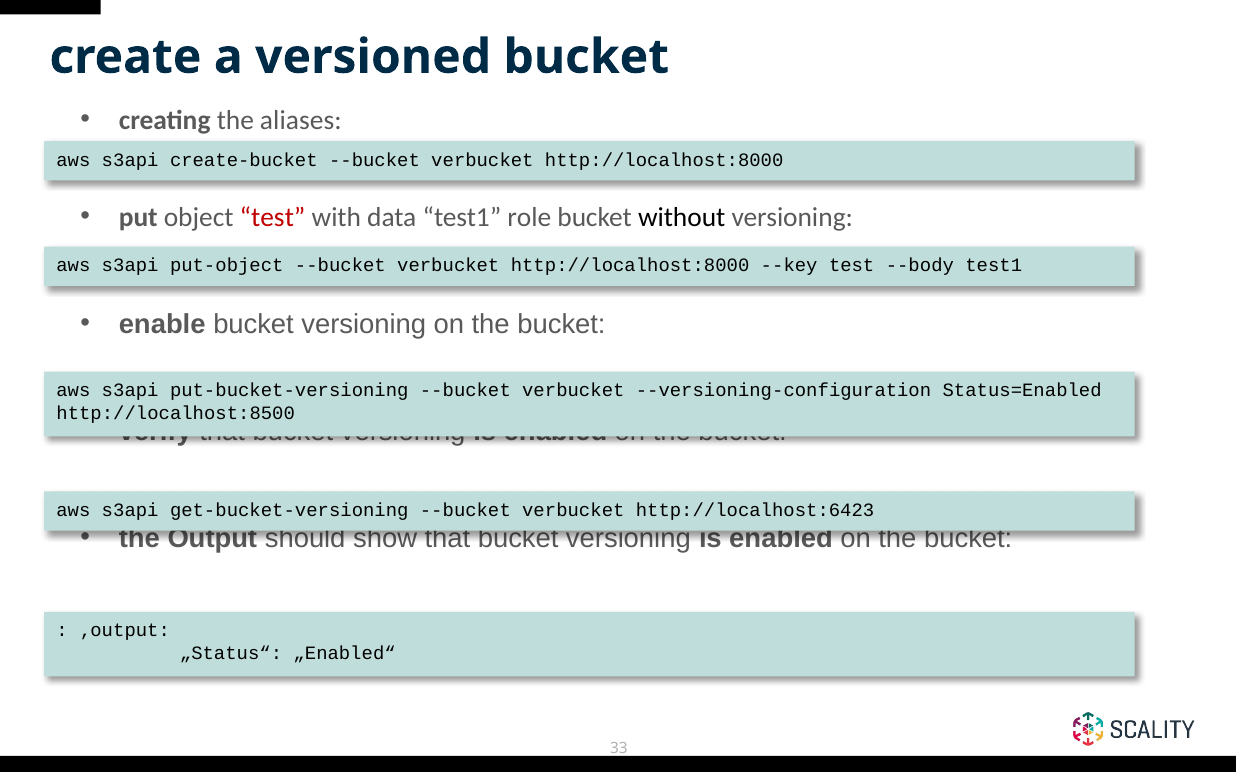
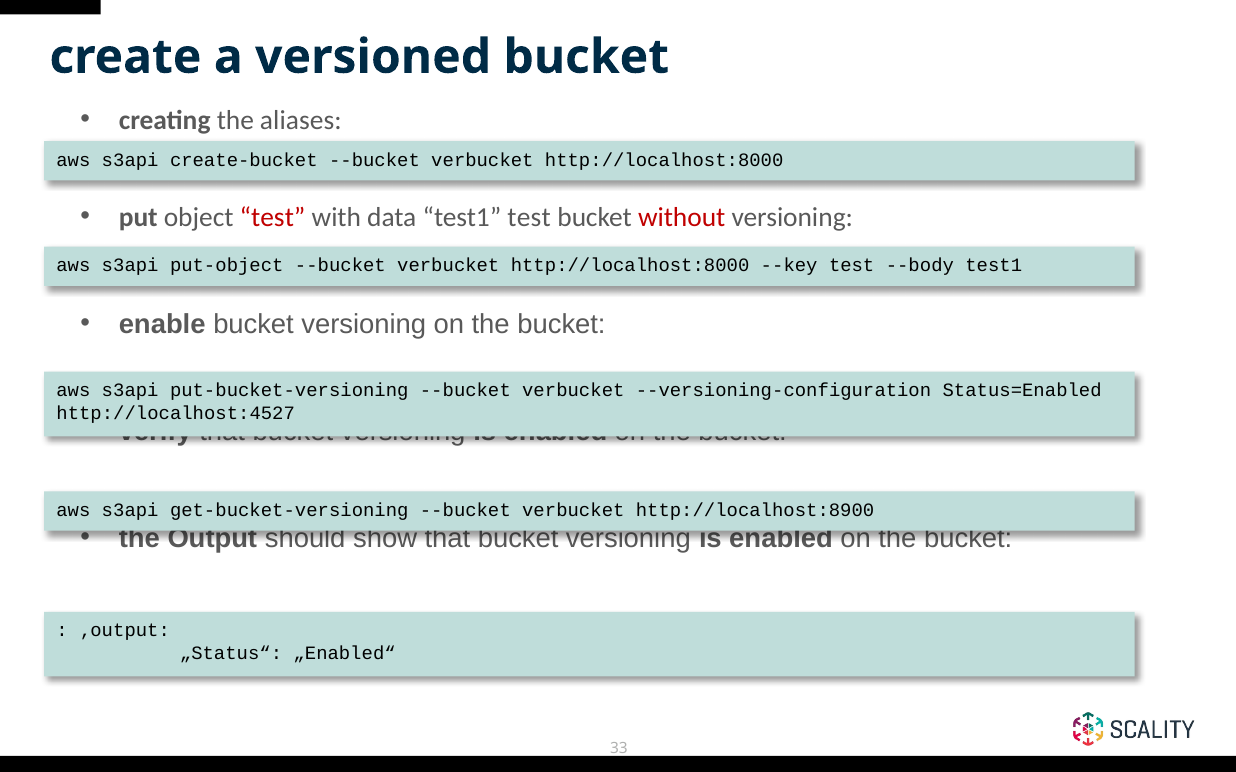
test1 role: role -> test
without colour: black -> red
http://localhost:8500: http://localhost:8500 -> http://localhost:4527
http://localhost:6423: http://localhost:6423 -> http://localhost:8900
